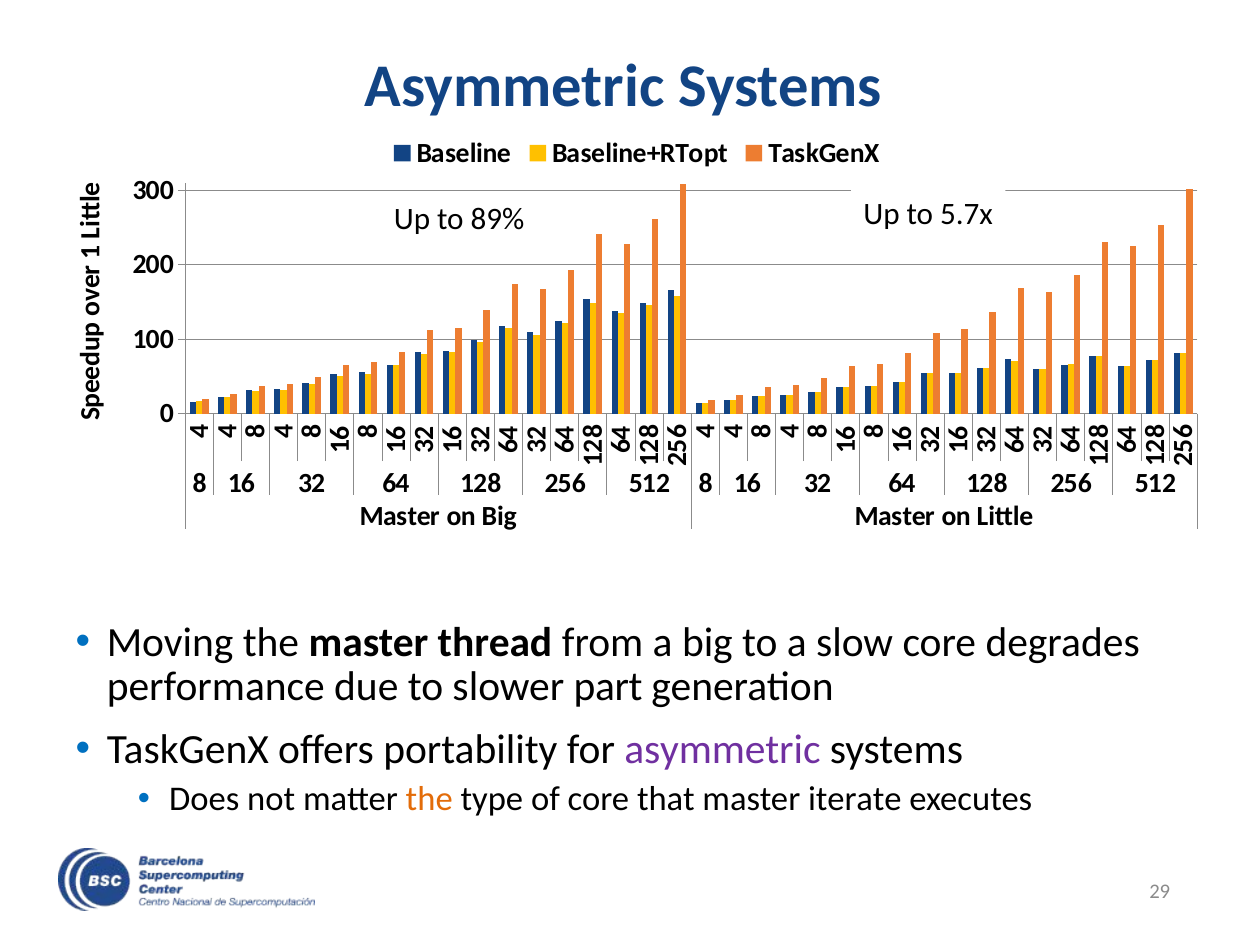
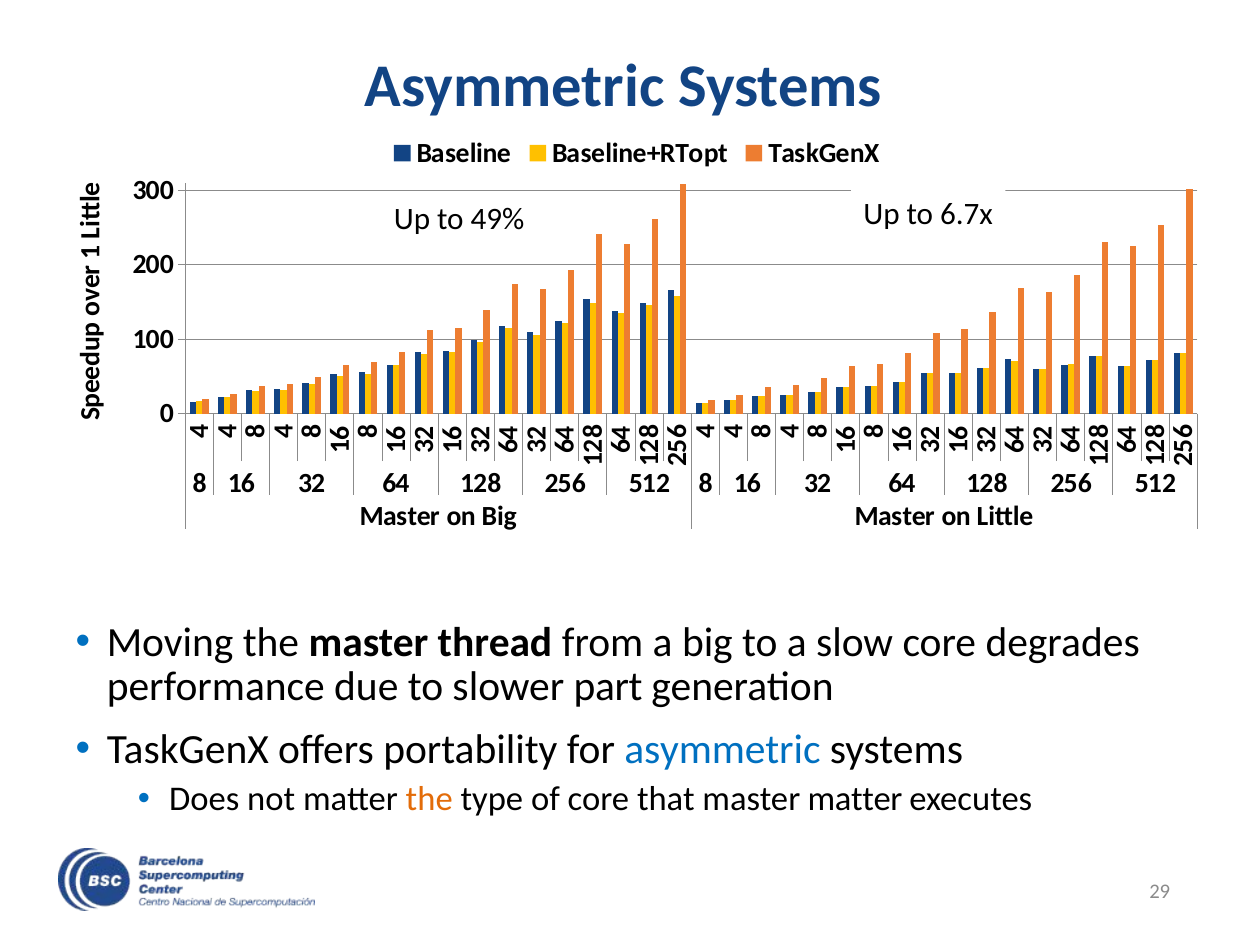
89%: 89% -> 49%
5.7x: 5.7x -> 6.7x
asymmetric at (722, 749) colour: purple -> blue
master iterate: iterate -> matter
